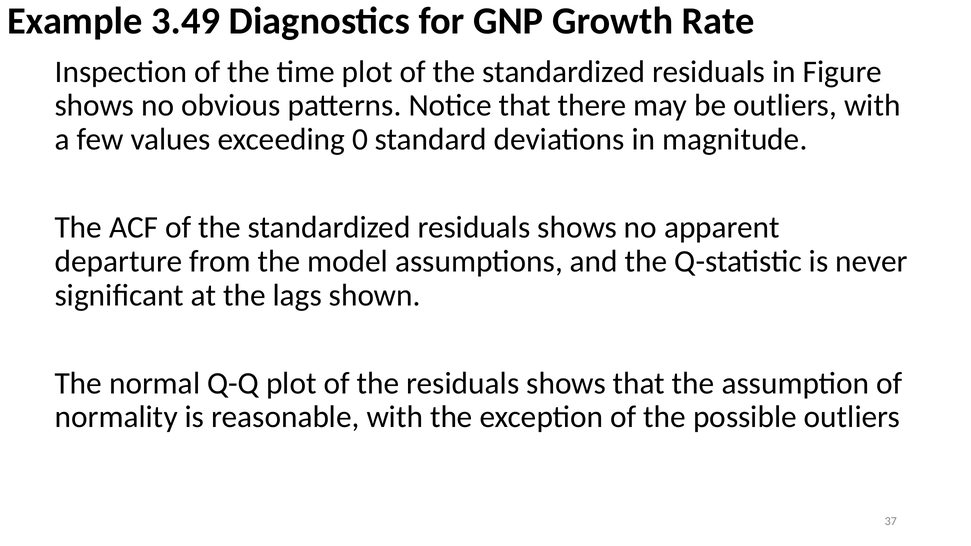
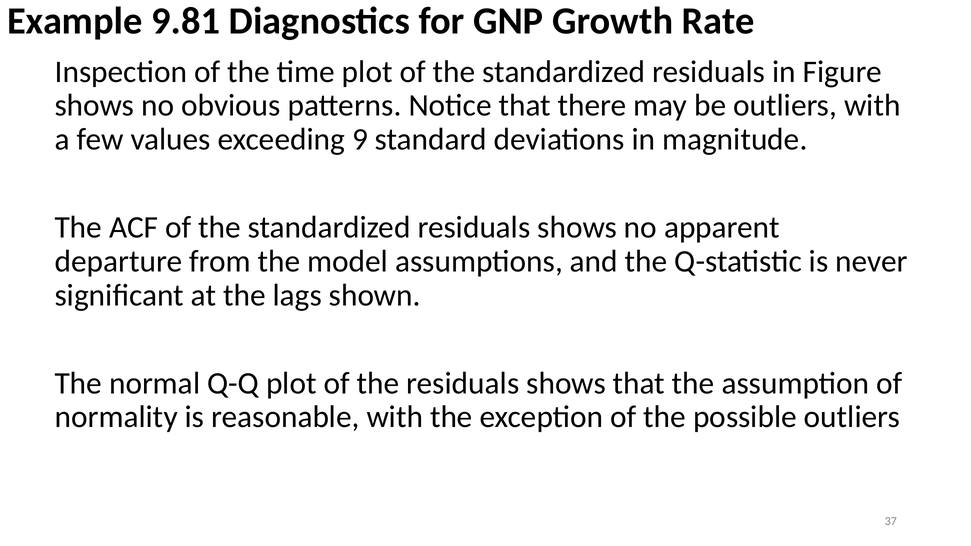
3.49: 3.49 -> 9.81
0: 0 -> 9
